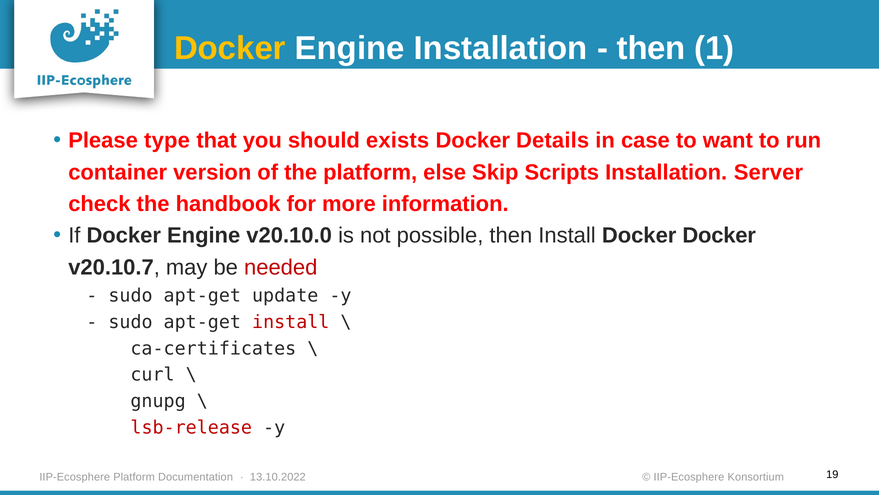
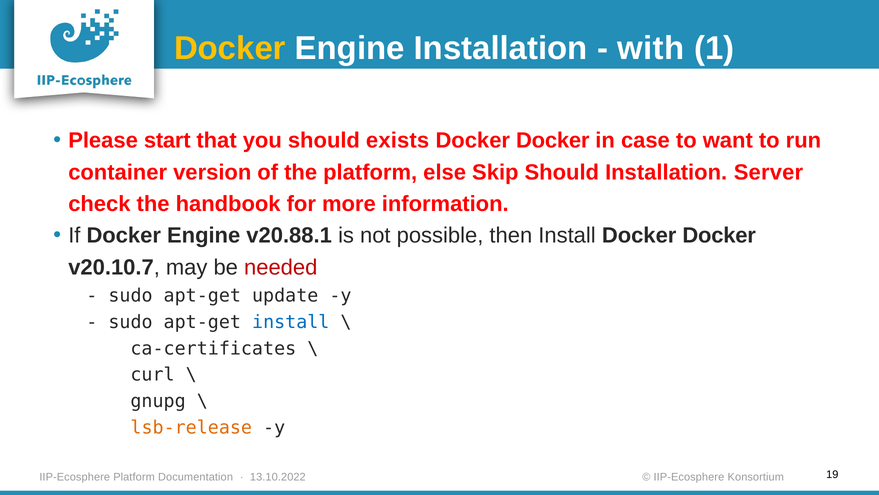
then at (651, 49): then -> with
type: type -> start
Details at (553, 140): Details -> Docker
Skip Scripts: Scripts -> Should
v20.10.0: v20.10.0 -> v20.88.1
install at (291, 322) colour: red -> blue
lsb-release colour: red -> orange
